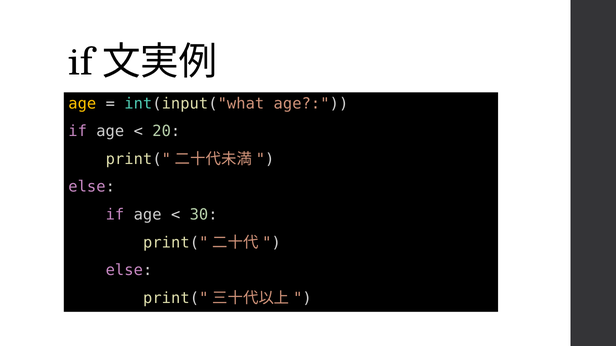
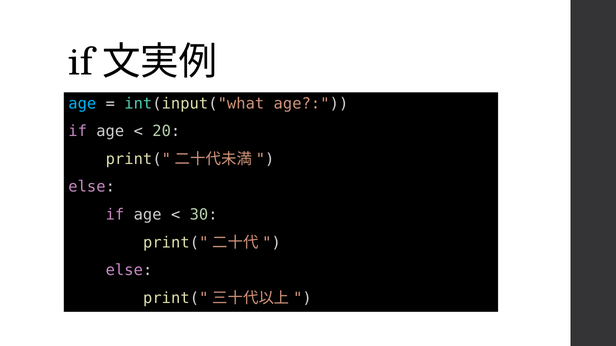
age at (82, 104) colour: yellow -> light blue
